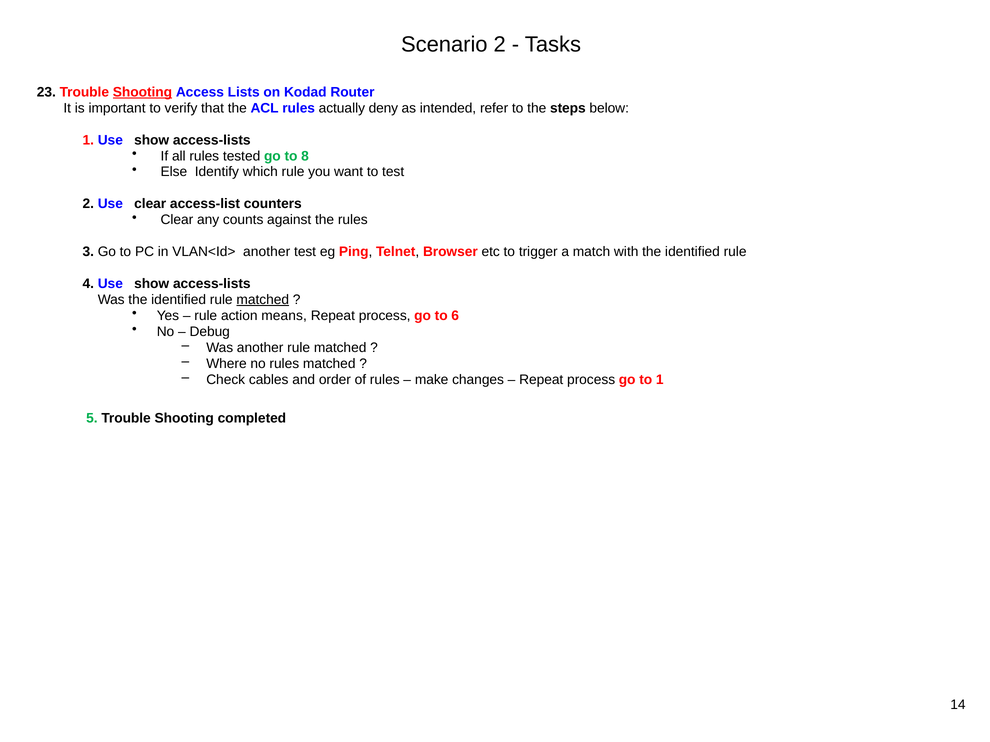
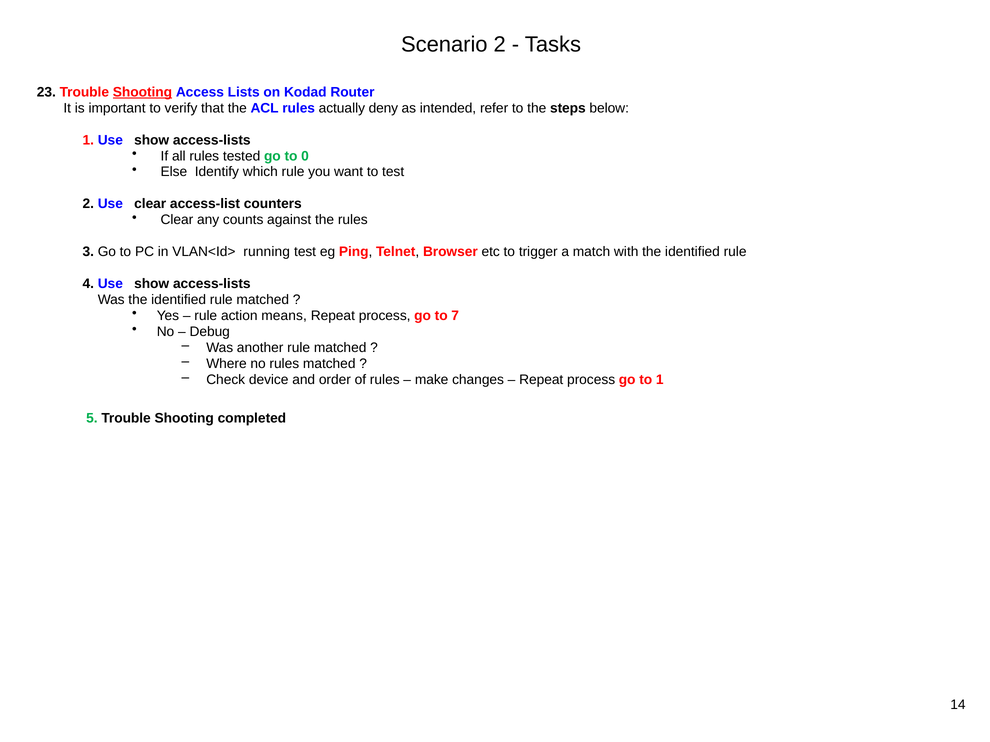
8: 8 -> 0
VLAN<Id> another: another -> running
matched at (263, 300) underline: present -> none
6: 6 -> 7
cables: cables -> device
